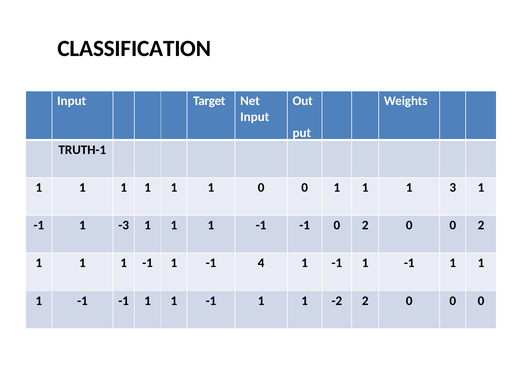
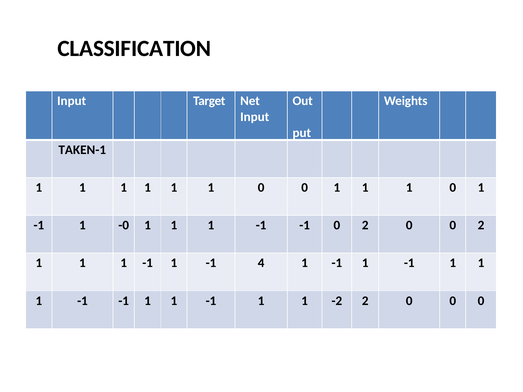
TRUTH-1: TRUTH-1 -> TAKEN-1
3 at (453, 188): 3 -> 0
-3: -3 -> -0
